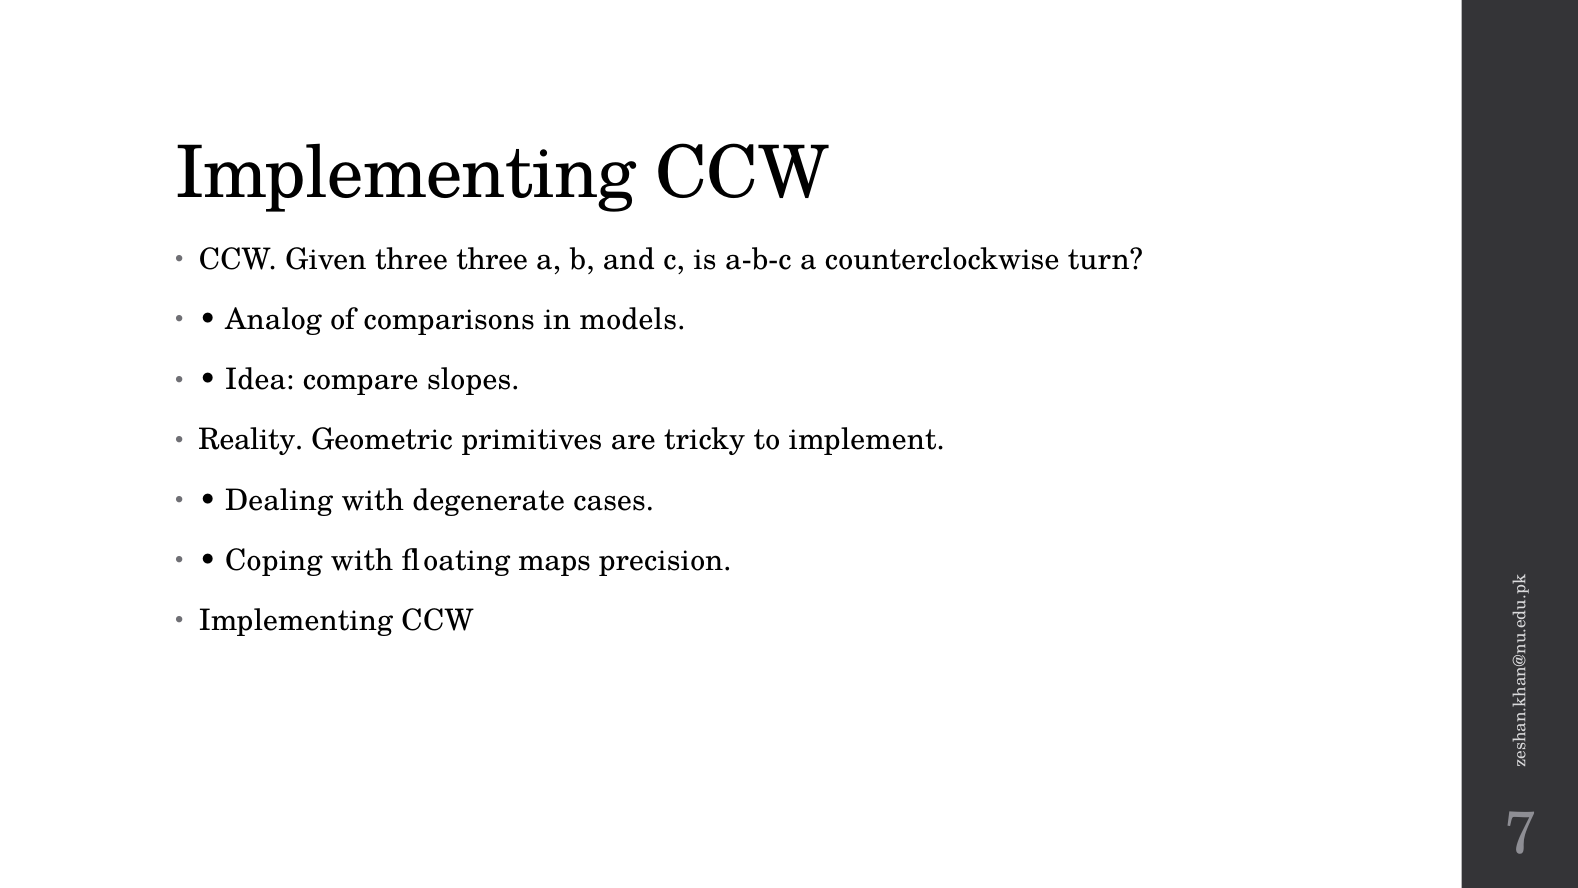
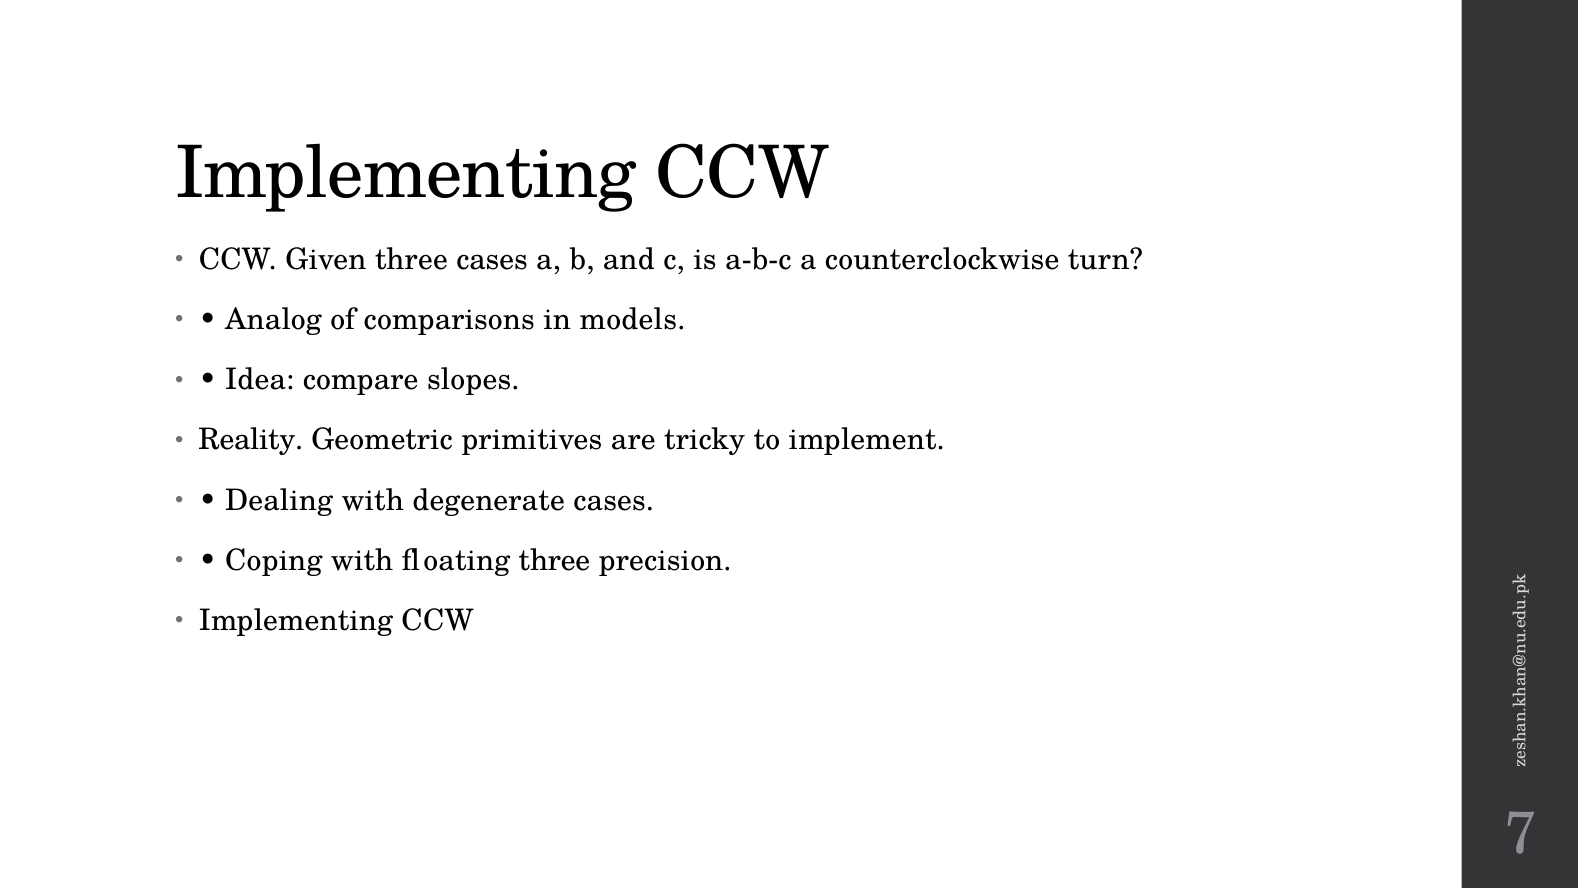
three three: three -> cases
floating maps: maps -> three
